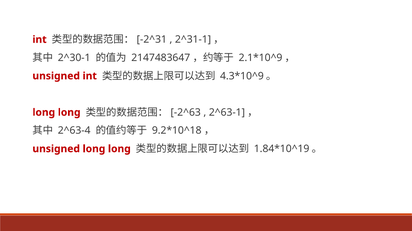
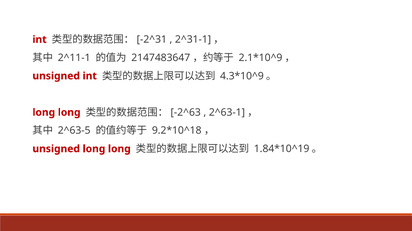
2^30-1: 2^30-1 -> 2^11-1
2^63-4: 2^63-4 -> 2^63-5
